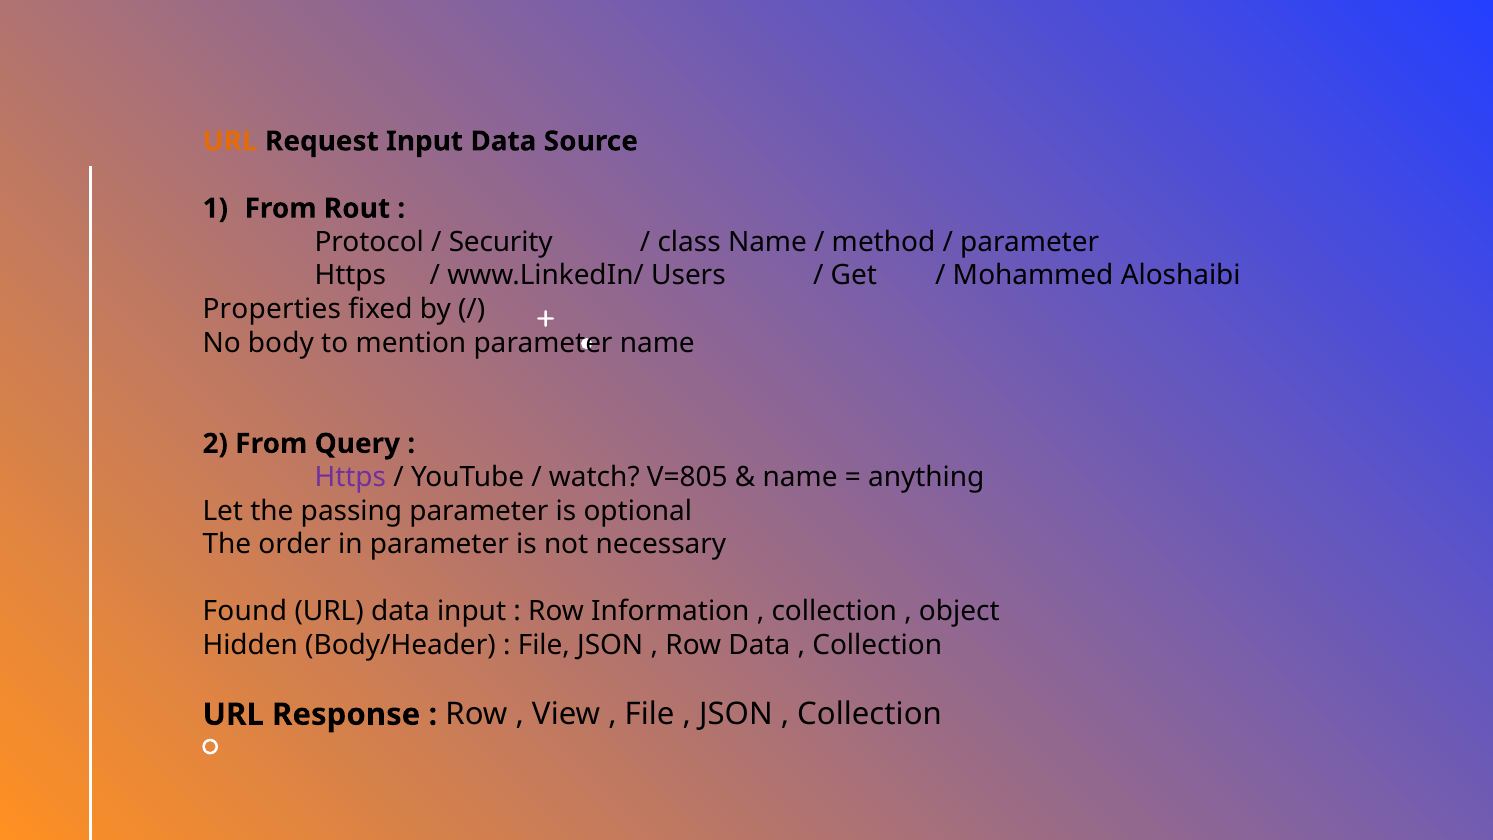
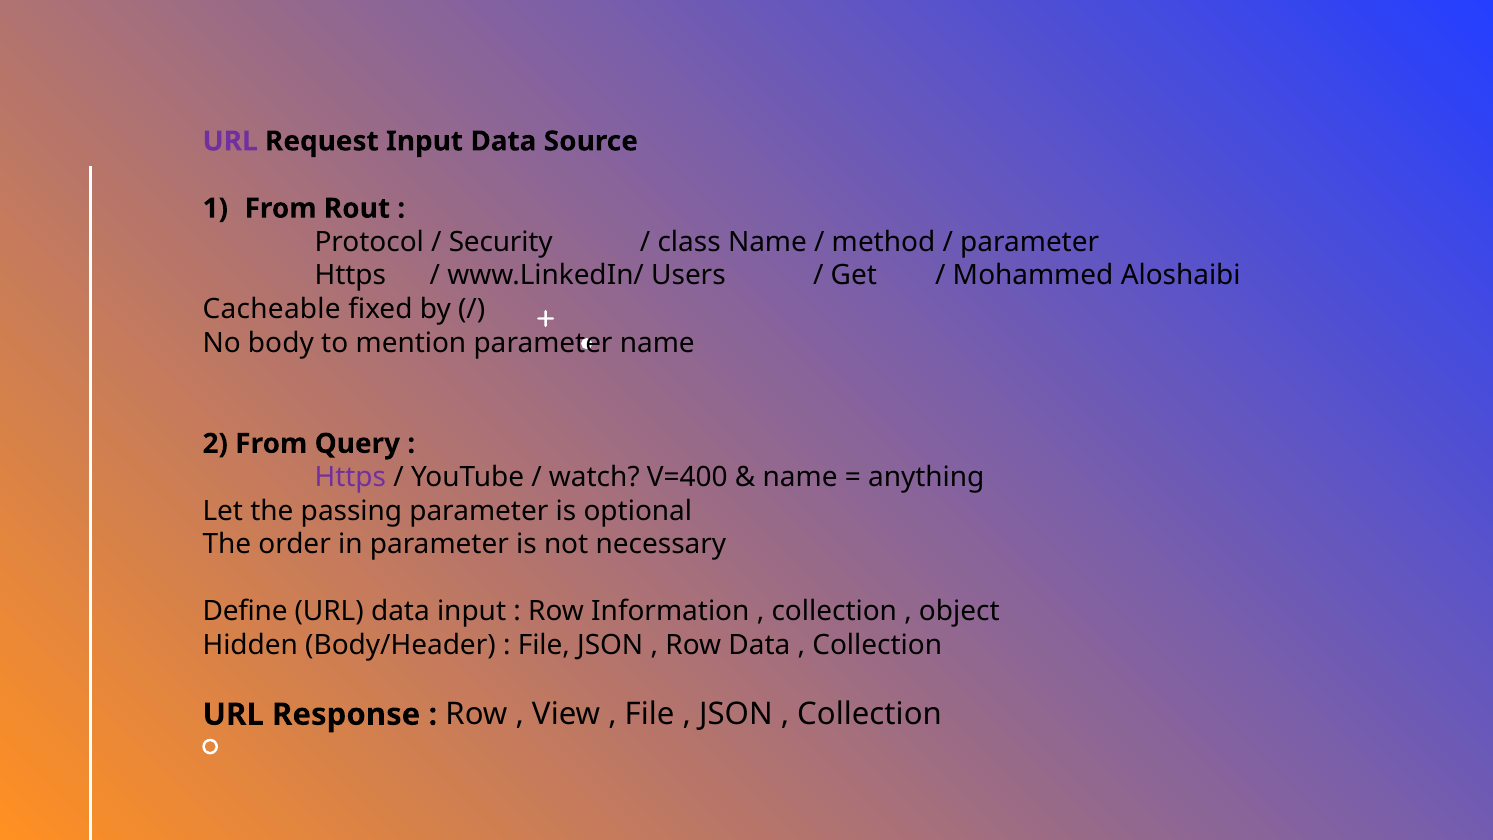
URL at (230, 141) colour: orange -> purple
Properties: Properties -> Cacheable
V=805: V=805 -> V=400
Found: Found -> Define
